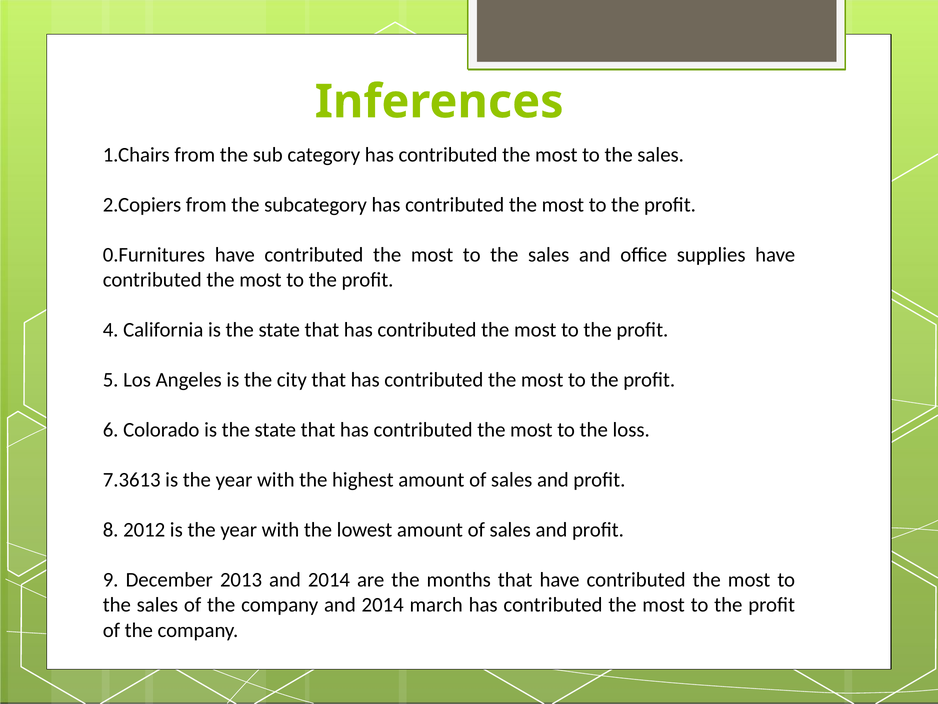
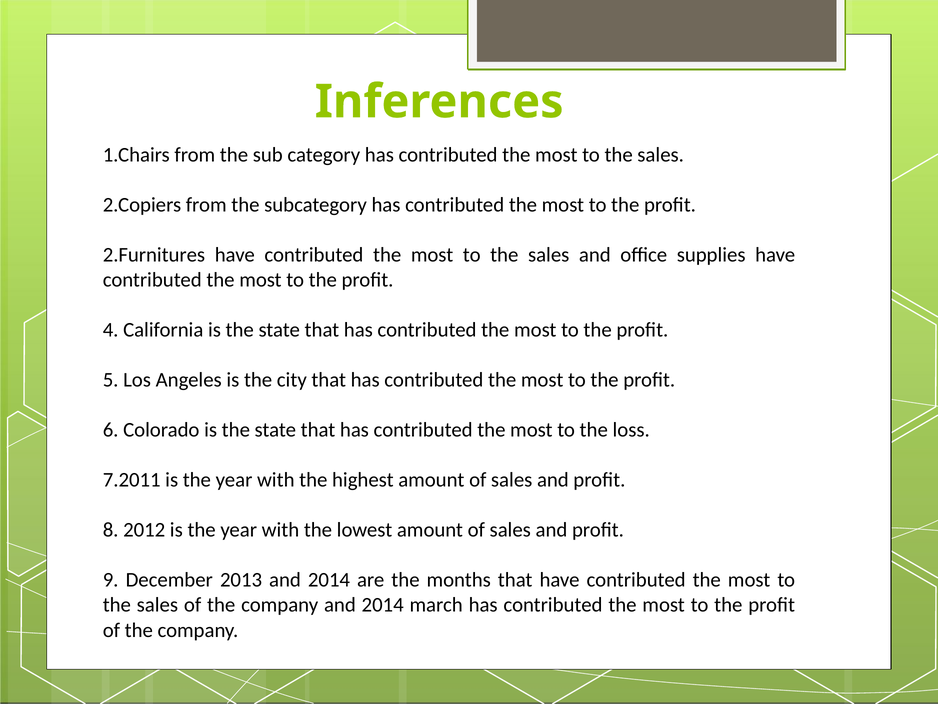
0.Furnitures: 0.Furnitures -> 2.Furnitures
7.3613: 7.3613 -> 7.2011
